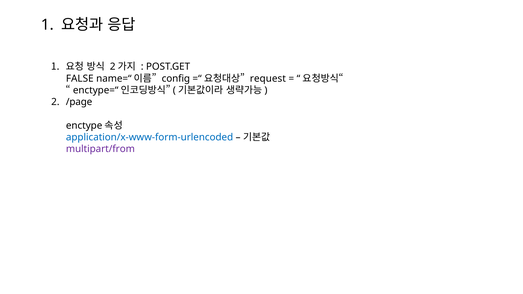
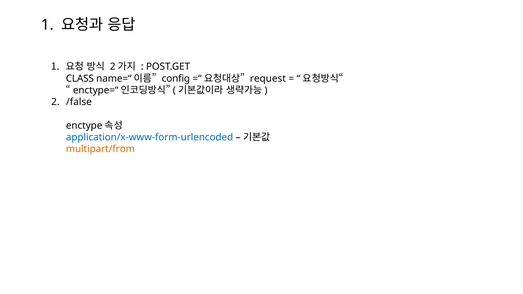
FALSE: FALSE -> CLASS
/page: /page -> /false
multipart/from colour: purple -> orange
